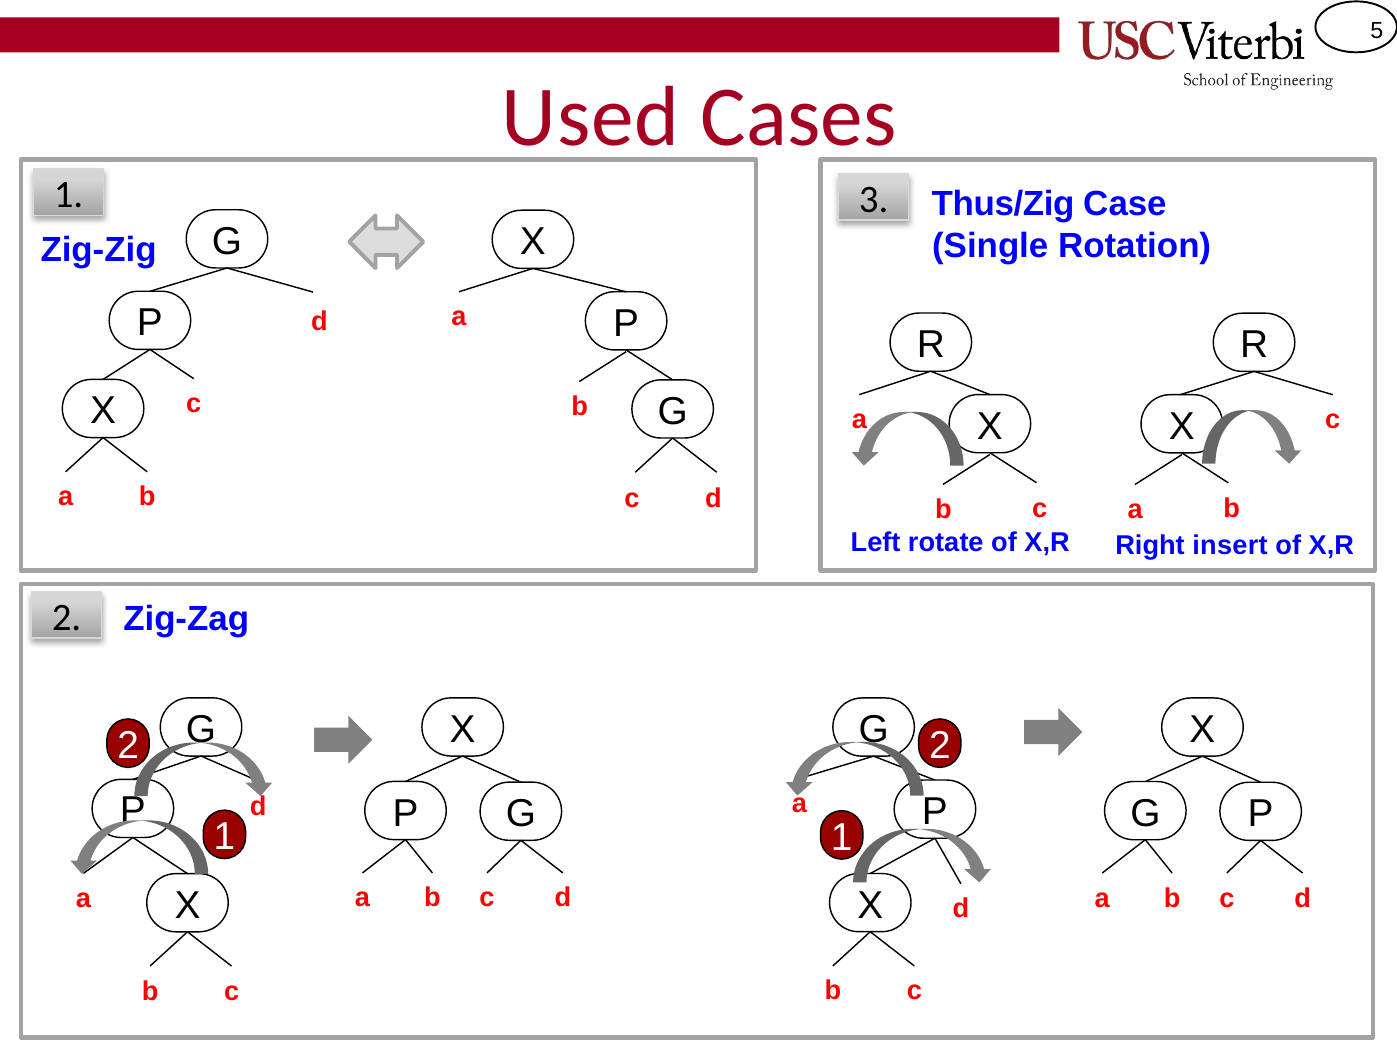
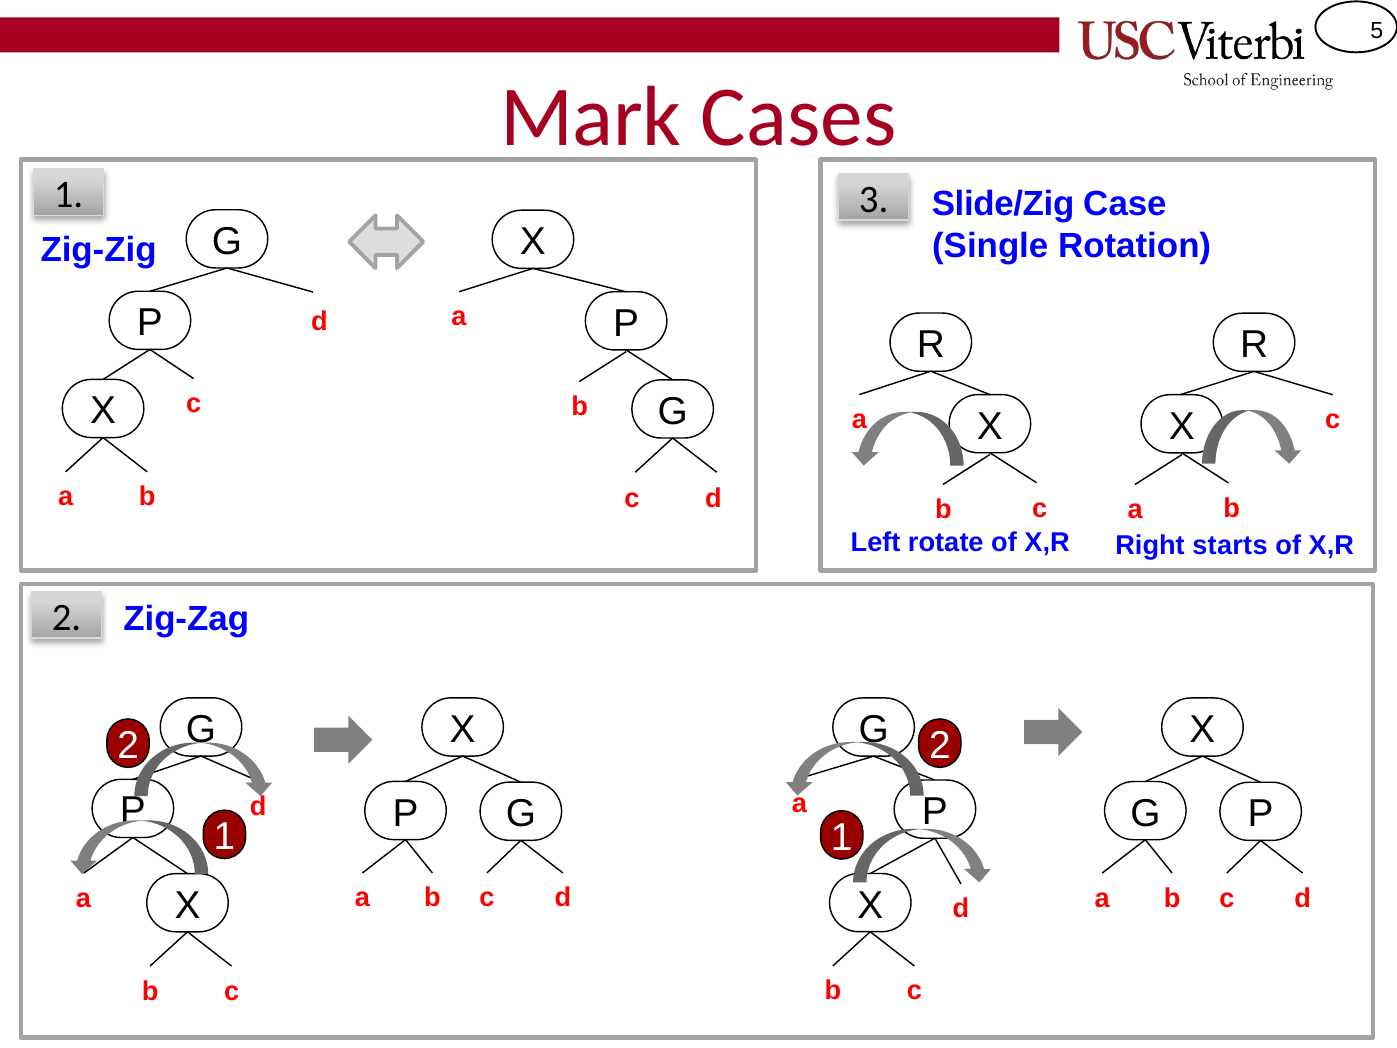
Used: Used -> Mark
Thus/Zig: Thus/Zig -> Slide/Zig
insert: insert -> starts
